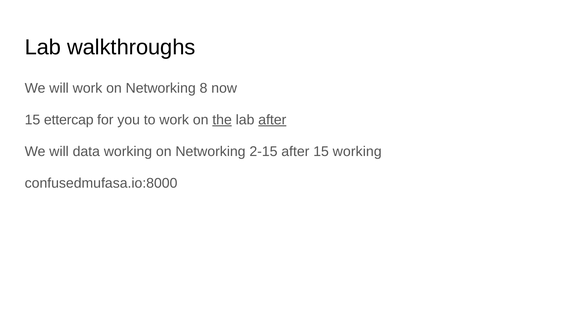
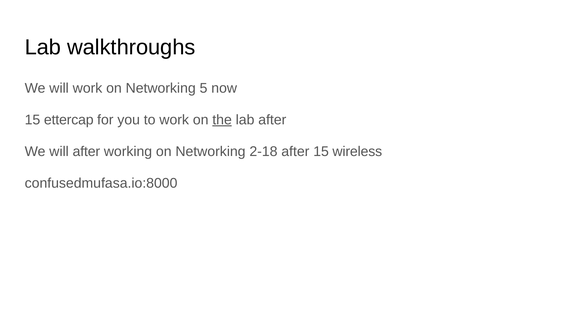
8: 8 -> 5
after at (272, 120) underline: present -> none
will data: data -> after
2-15: 2-15 -> 2-18
15 working: working -> wireless
